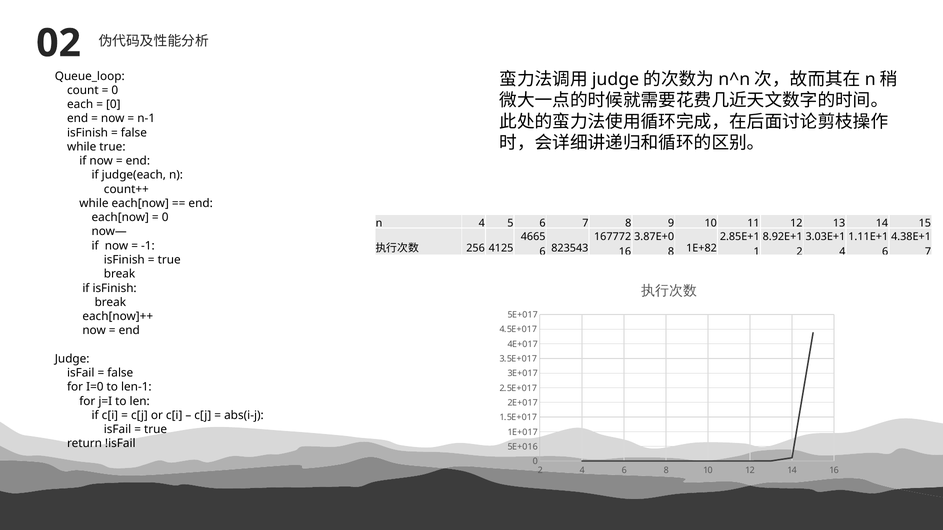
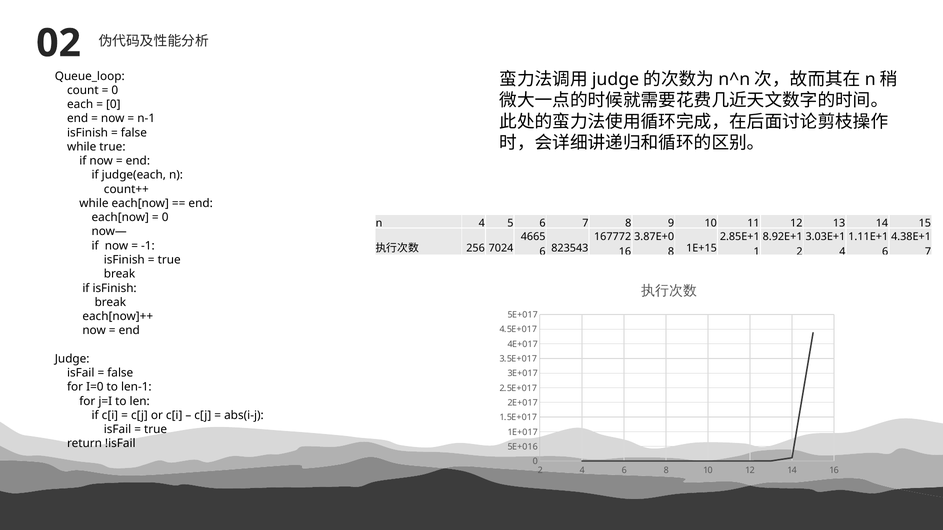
4125: 4125 -> 7024
1E+82: 1E+82 -> 1E+15
